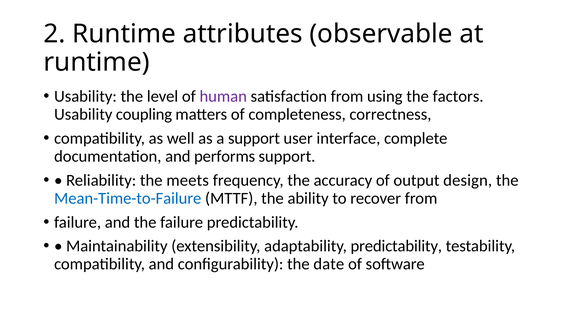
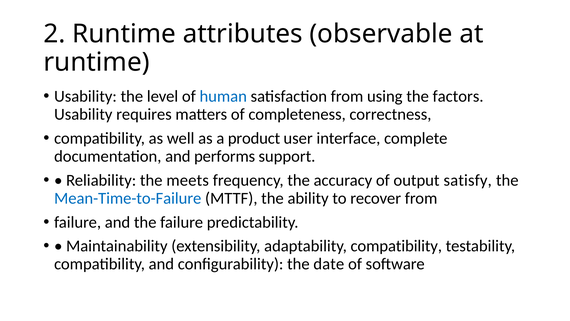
human colour: purple -> blue
coupling: coupling -> requires
a support: support -> product
design: design -> satisfy
adaptability predictability: predictability -> compatibility
